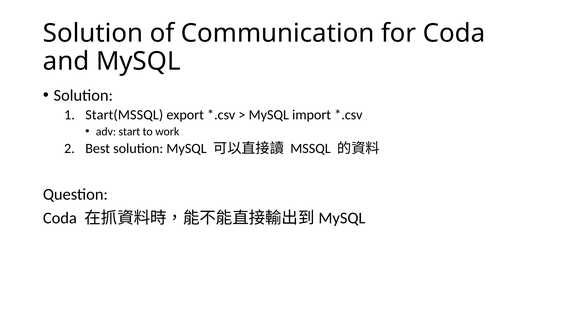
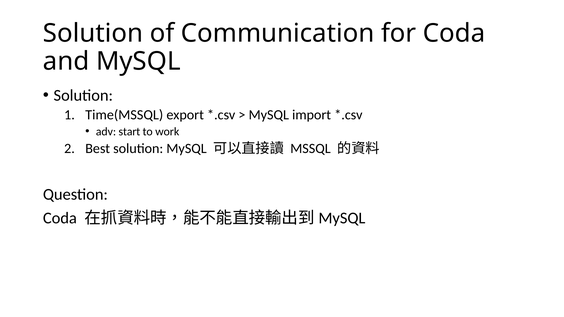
Start(MSSQL: Start(MSSQL -> Time(MSSQL
